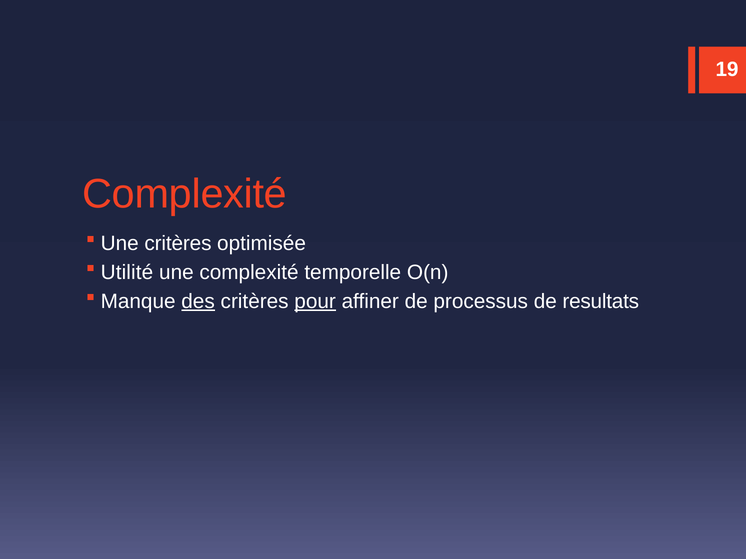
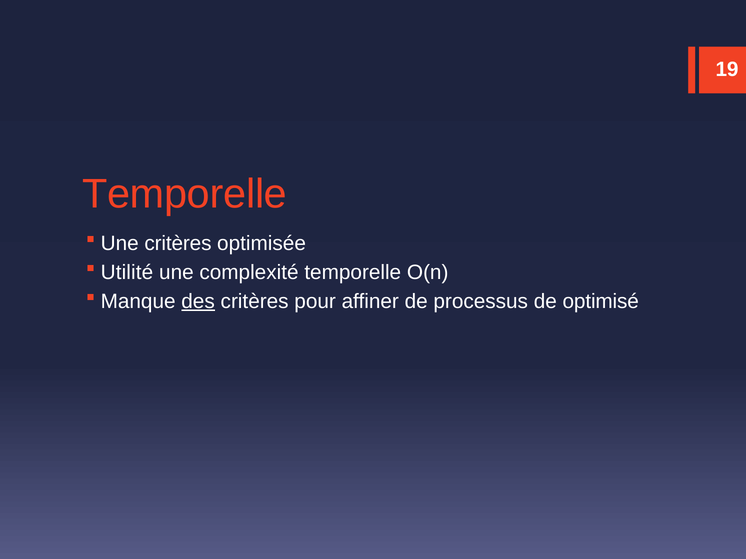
Complexité at (185, 194): Complexité -> Temporelle
pour underline: present -> none
resultats: resultats -> optimisé
